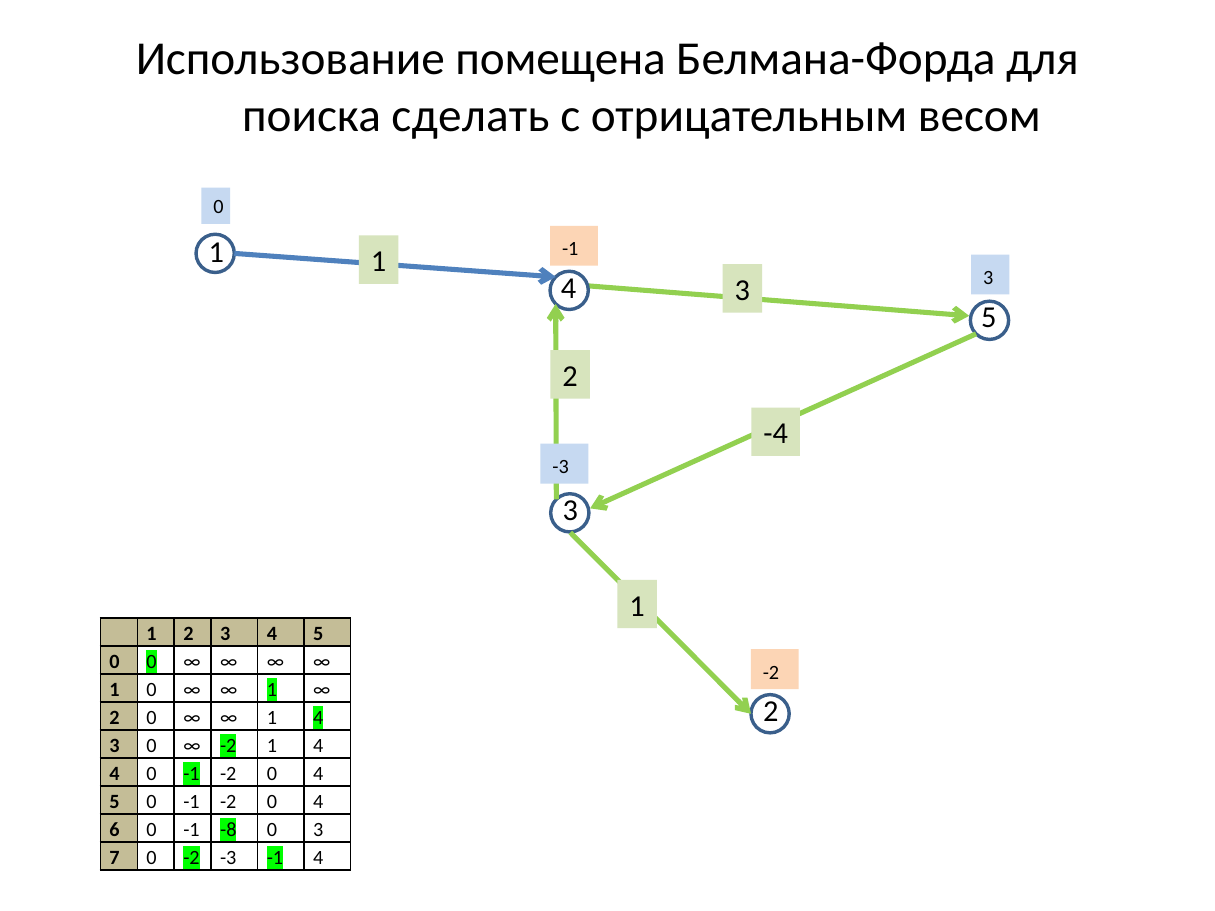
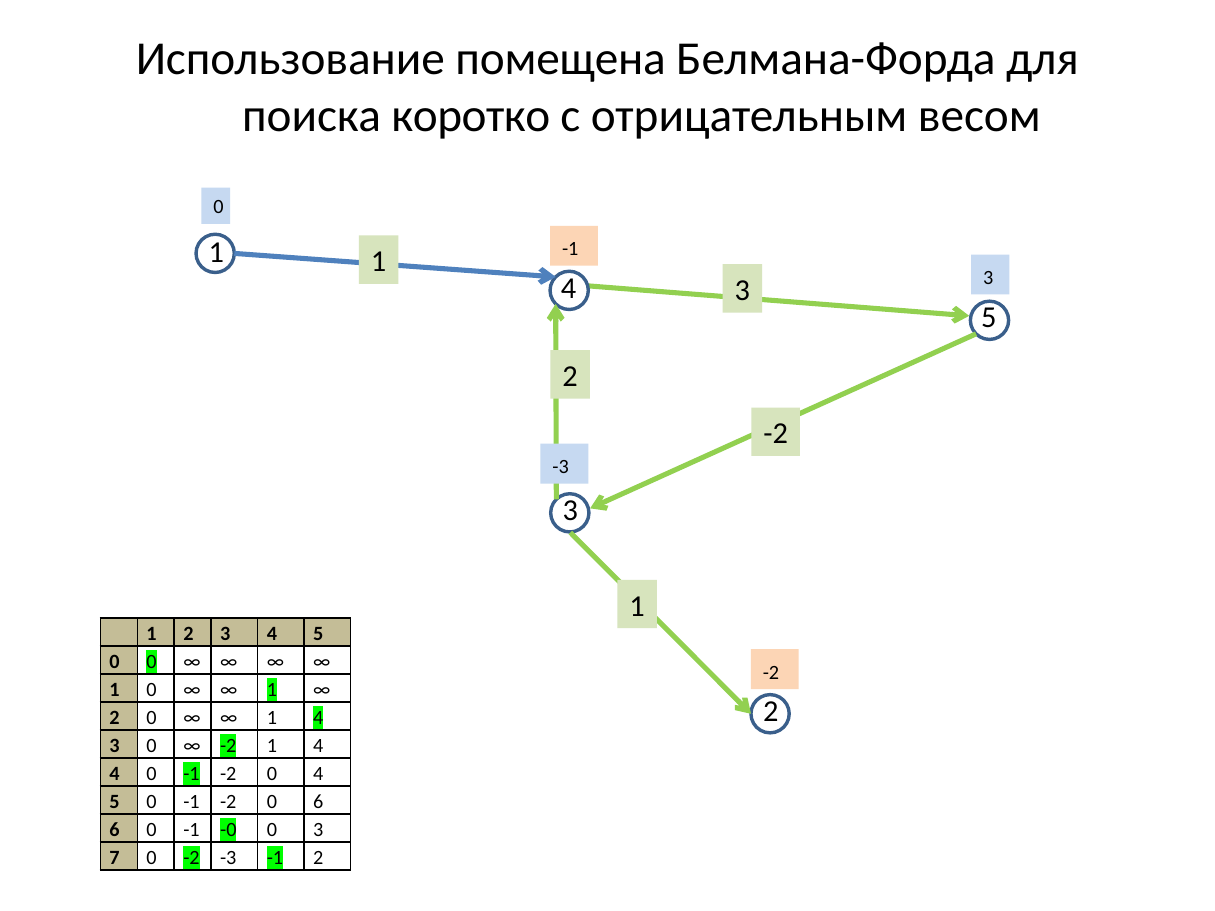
сделать: сделать -> коротко
-4 at (776, 434): -4 -> -2
4 at (318, 802): 4 -> 6
-8: -8 -> -0
-1 4: 4 -> 2
